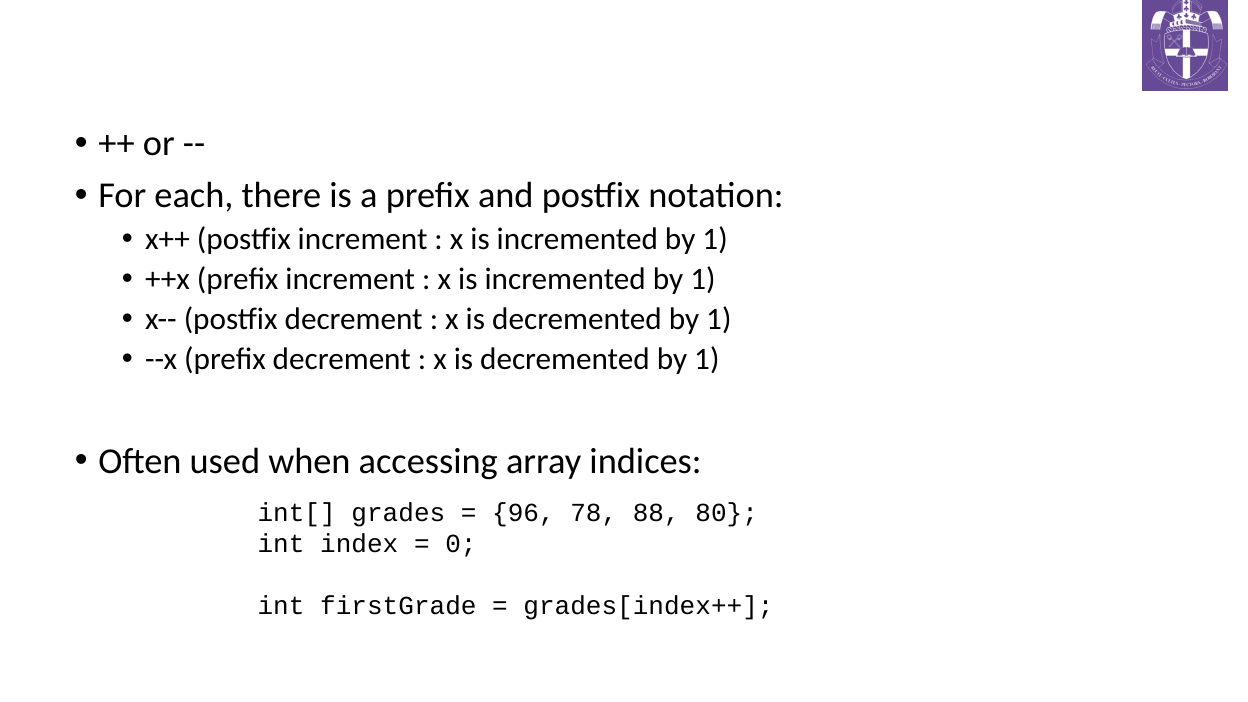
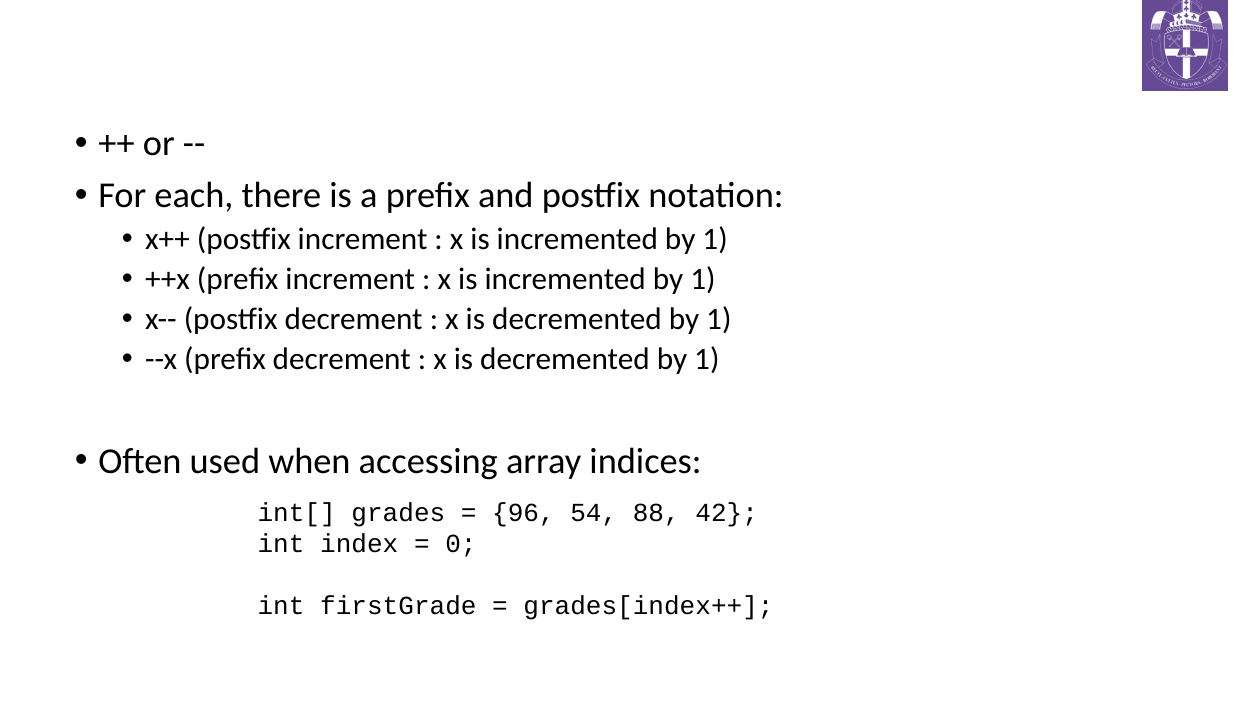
78: 78 -> 54
80: 80 -> 42
